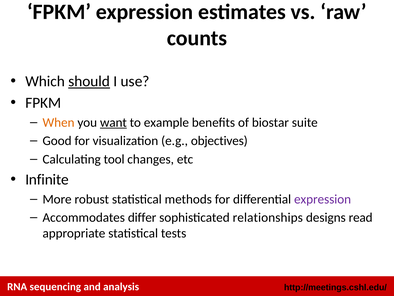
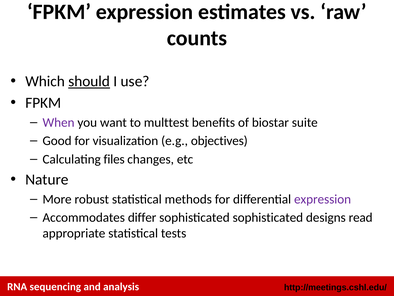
When colour: orange -> purple
want underline: present -> none
example: example -> multtest
tool: tool -> files
Infinite: Infinite -> Nature
sophisticated relationships: relationships -> sophisticated
